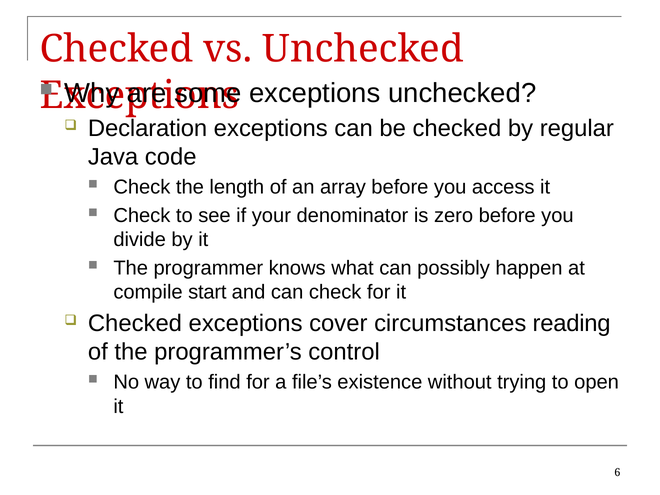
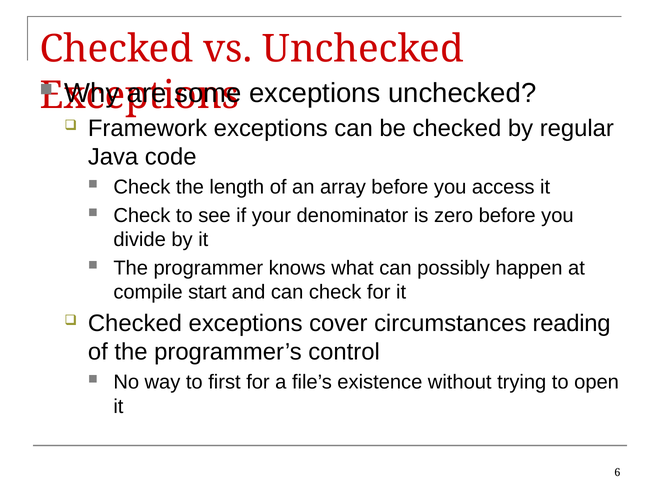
Declaration: Declaration -> Framework
find: find -> first
